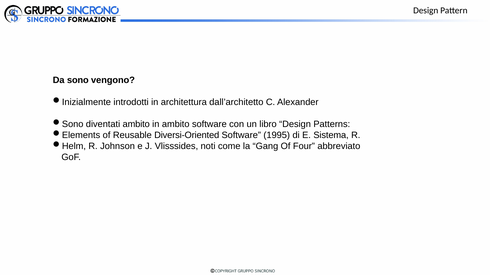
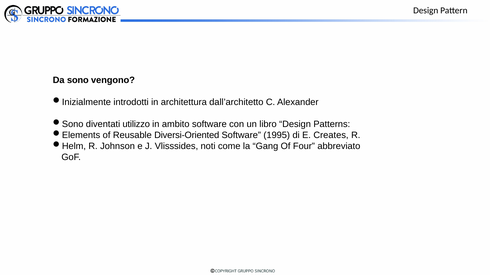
diventati ambito: ambito -> utilizzo
Sistema: Sistema -> Creates
